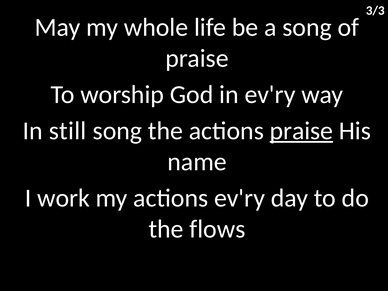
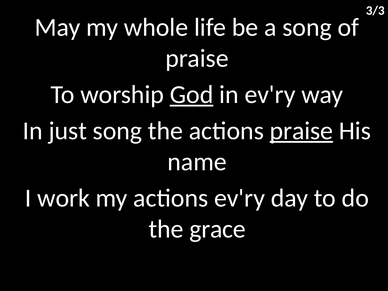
God underline: none -> present
still: still -> just
flows: flows -> grace
